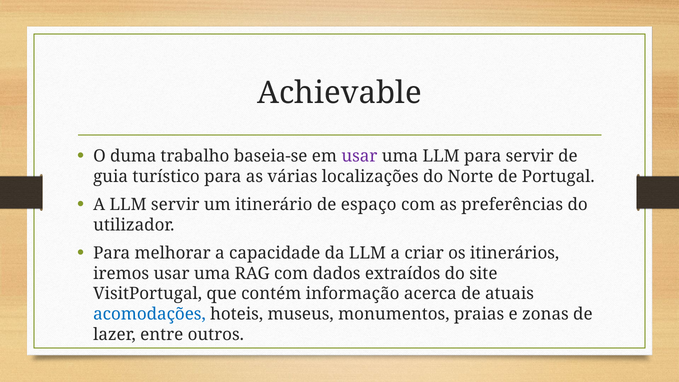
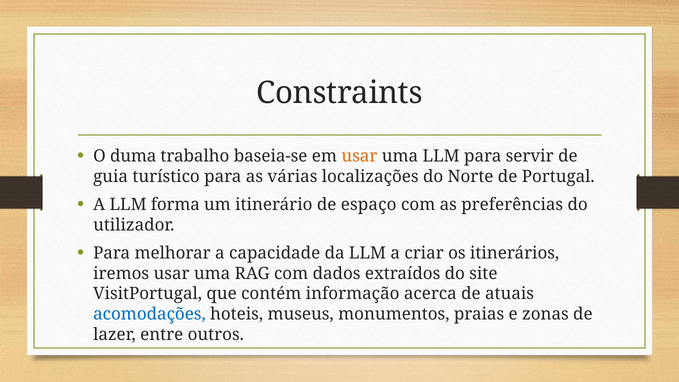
Achievable: Achievable -> Constraints
usar at (359, 156) colour: purple -> orange
LLM servir: servir -> forma
